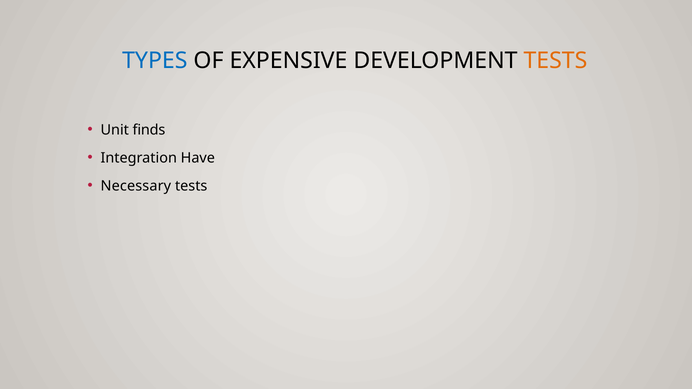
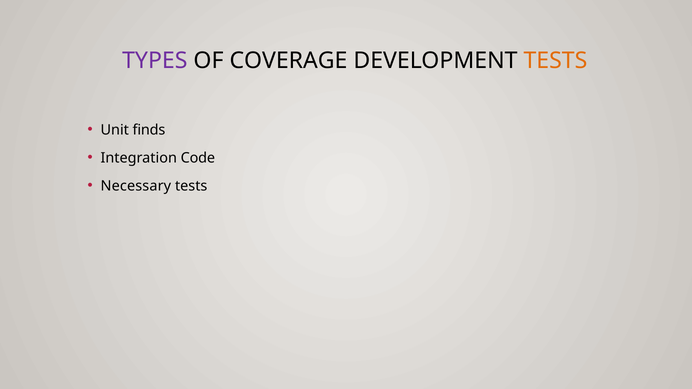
TYPES colour: blue -> purple
EXPENSIVE: EXPENSIVE -> COVERAGE
Have: Have -> Code
